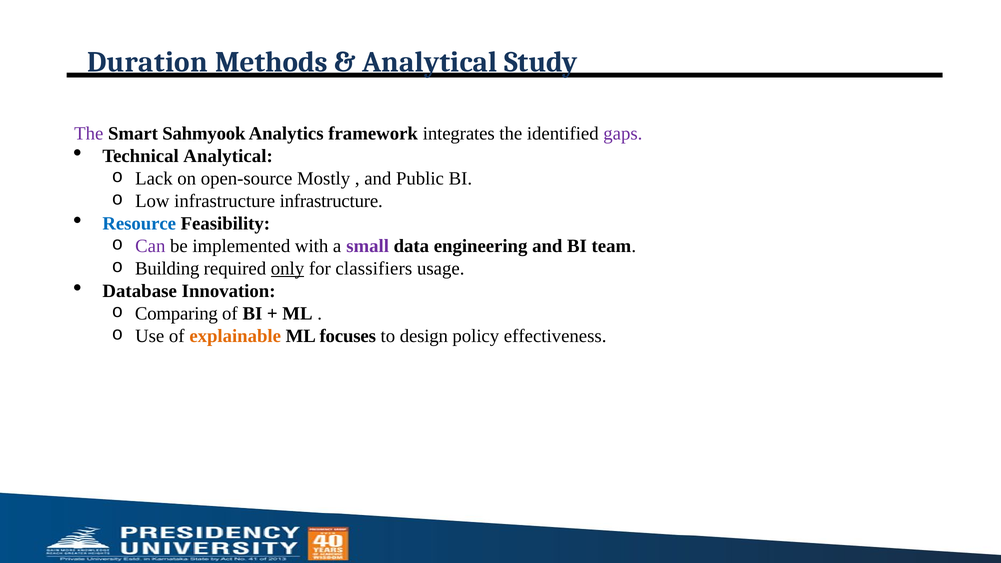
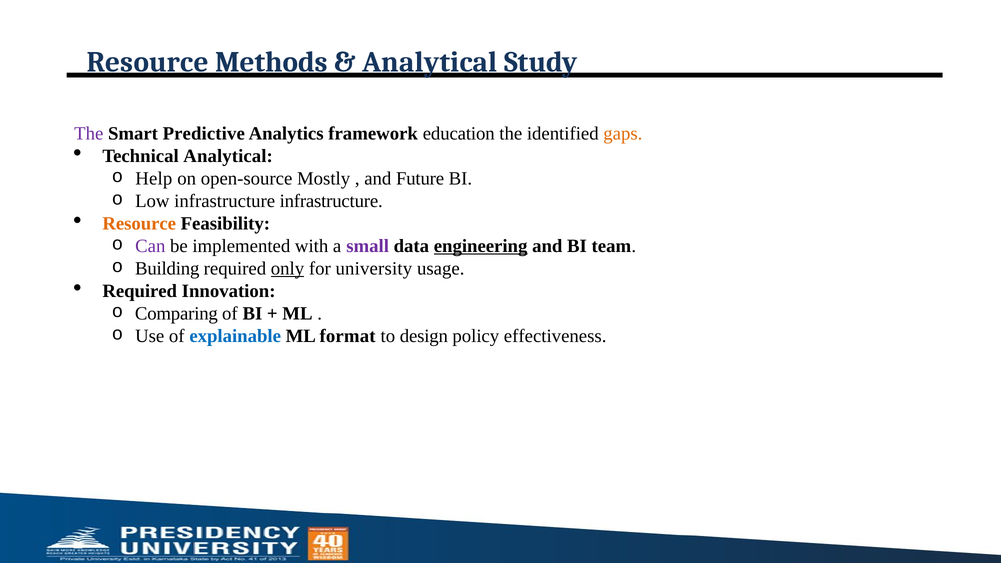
Duration at (147, 62): Duration -> Resource
Sahmyook: Sahmyook -> Predictive
integrates: integrates -> education
gaps colour: purple -> orange
Lack: Lack -> Help
Public: Public -> Future
Resource at (139, 224) colour: blue -> orange
engineering underline: none -> present
classifiers: classifiers -> university
Database at (140, 291): Database -> Required
explainable colour: orange -> blue
focuses: focuses -> format
